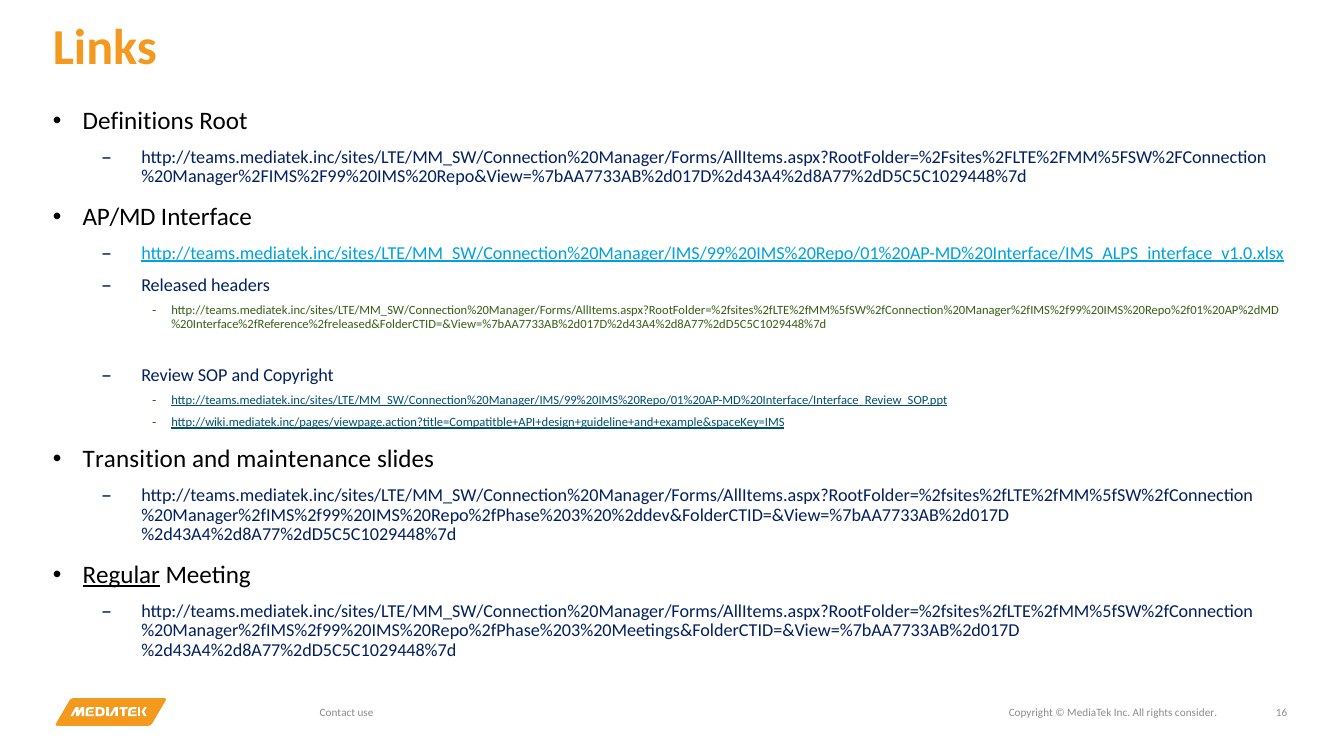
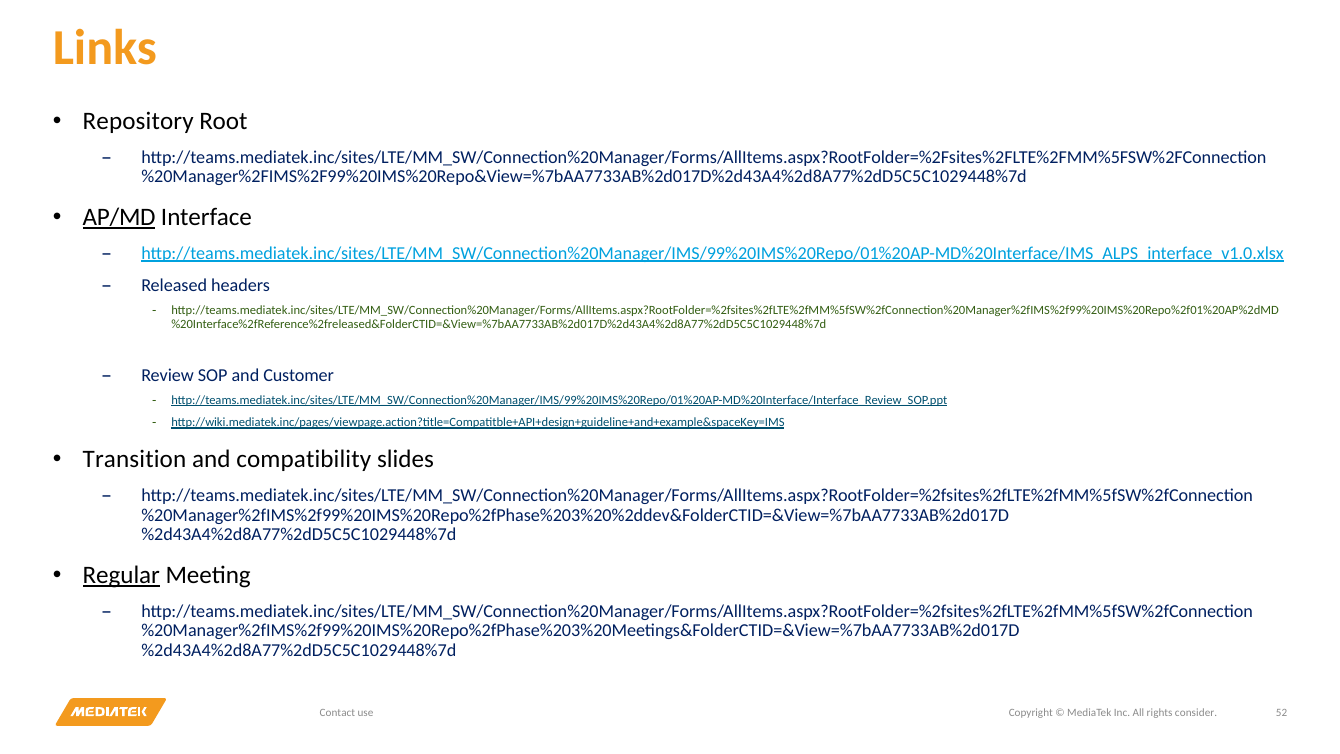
Definitions: Definitions -> Repository
AP/MD underline: none -> present
and Copyright: Copyright -> Customer
maintenance: maintenance -> compatibility
16: 16 -> 52
